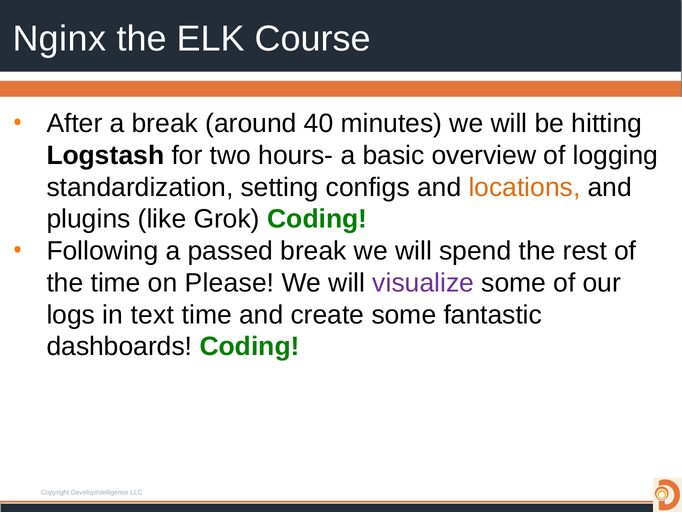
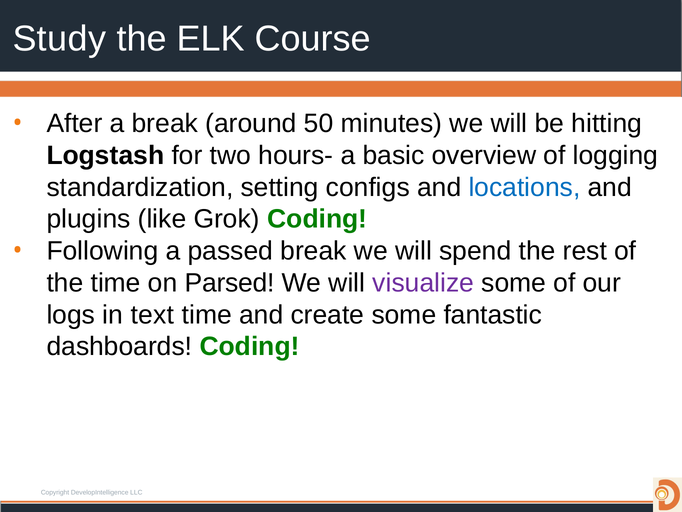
Nginx: Nginx -> Study
40: 40 -> 50
locations colour: orange -> blue
Please: Please -> Parsed
